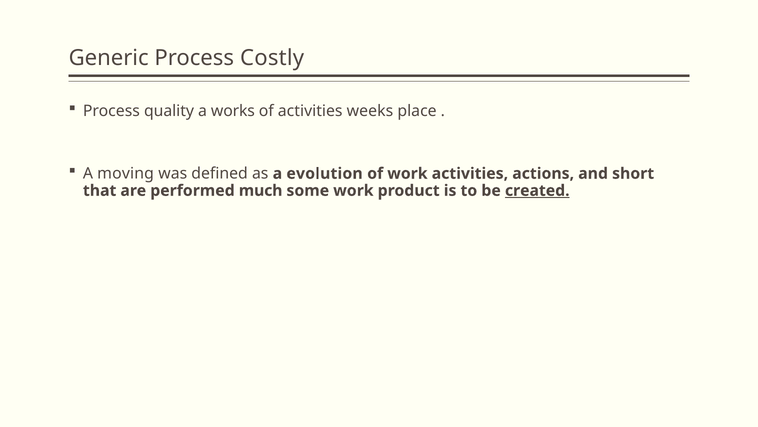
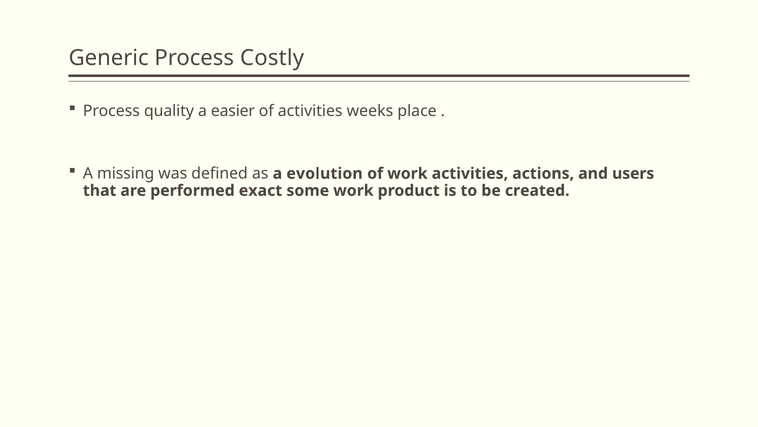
works: works -> easier
moving: moving -> missing
short: short -> users
much: much -> exact
created underline: present -> none
